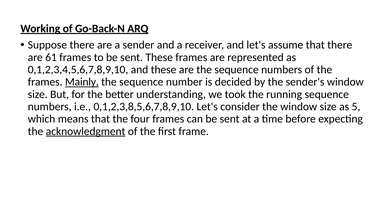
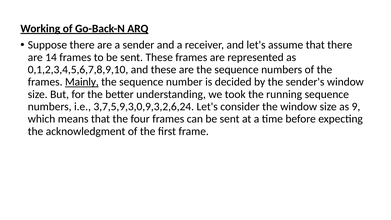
61: 61 -> 14
0,1,2,3,8,5,6,7,8,9,10: 0,1,2,3,8,5,6,7,8,9,10 -> 3,7,5,9,3,0,9,3,2,6,24
5: 5 -> 9
acknowledgment underline: present -> none
